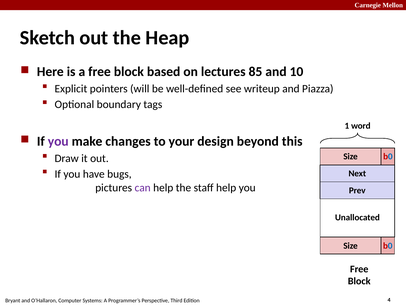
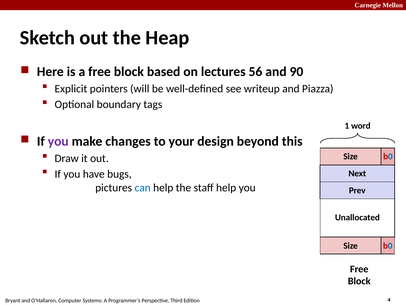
85: 85 -> 56
10: 10 -> 90
can colour: purple -> blue
